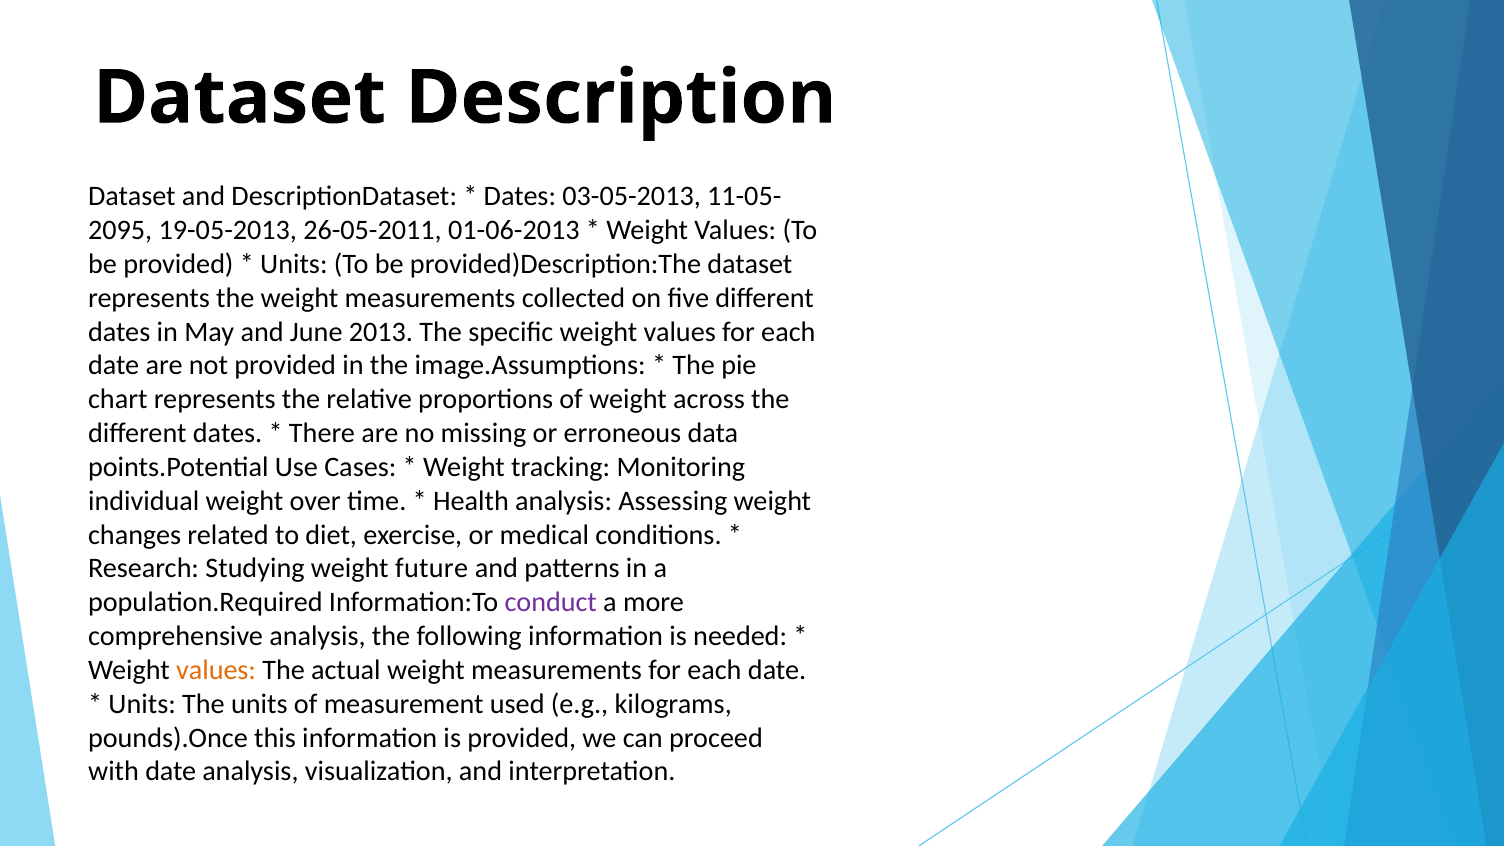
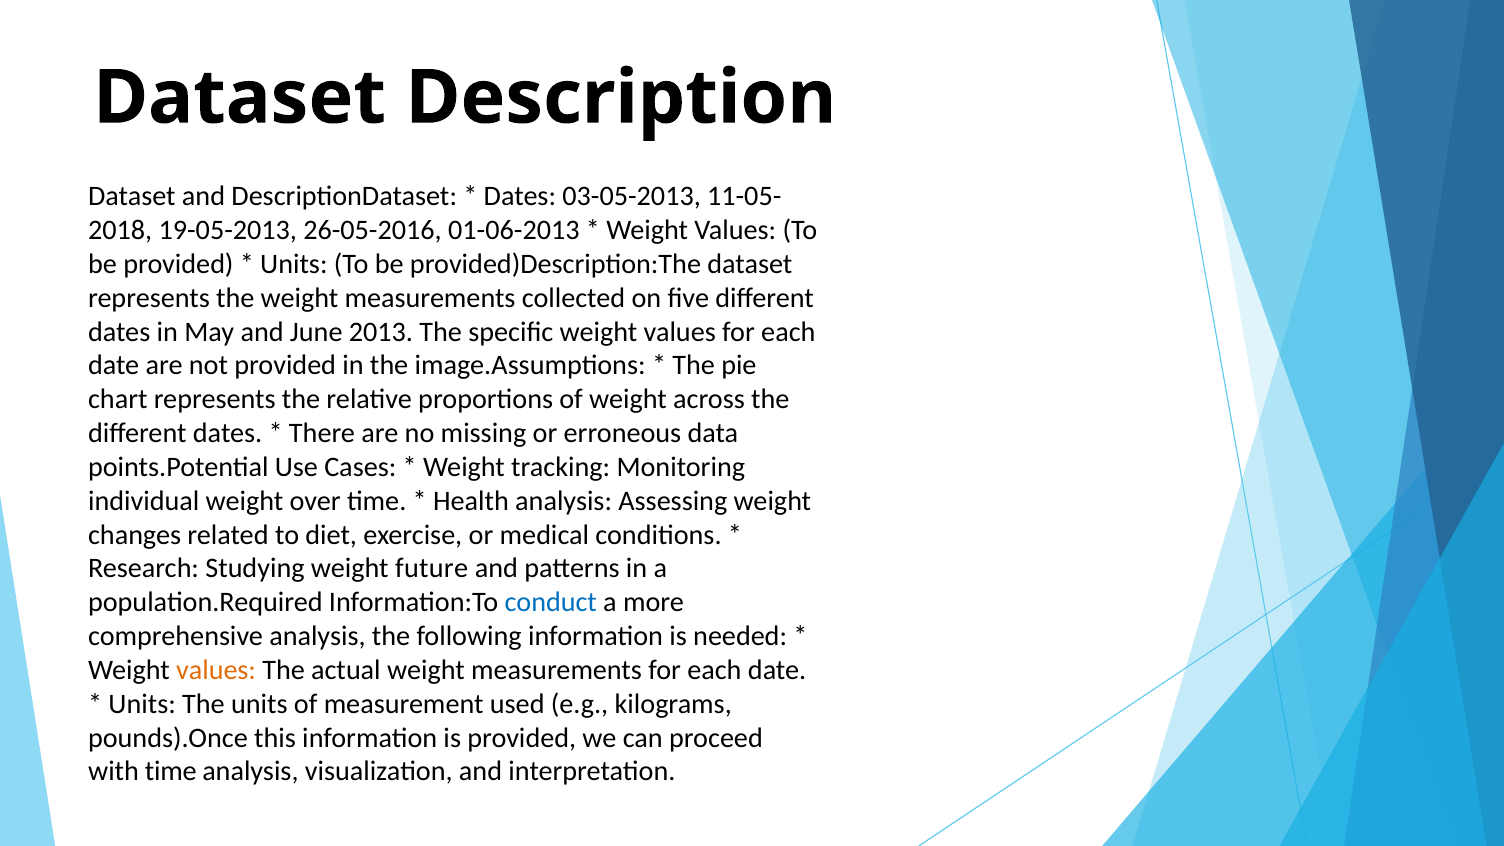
2095: 2095 -> 2018
26-05-2011: 26-05-2011 -> 26-05-2016
conduct colour: purple -> blue
with date: date -> time
